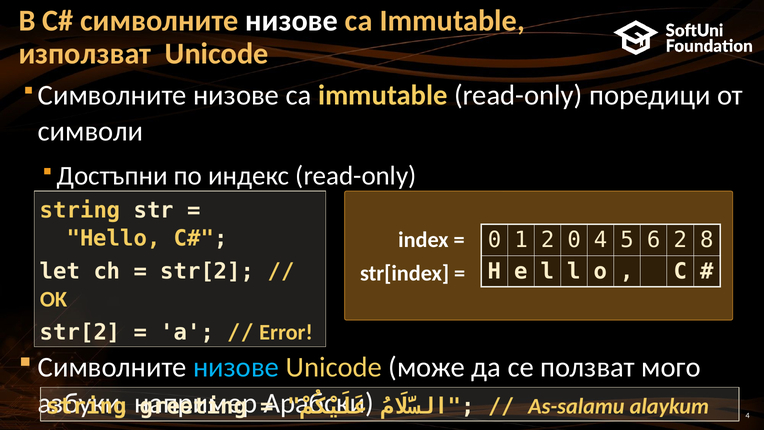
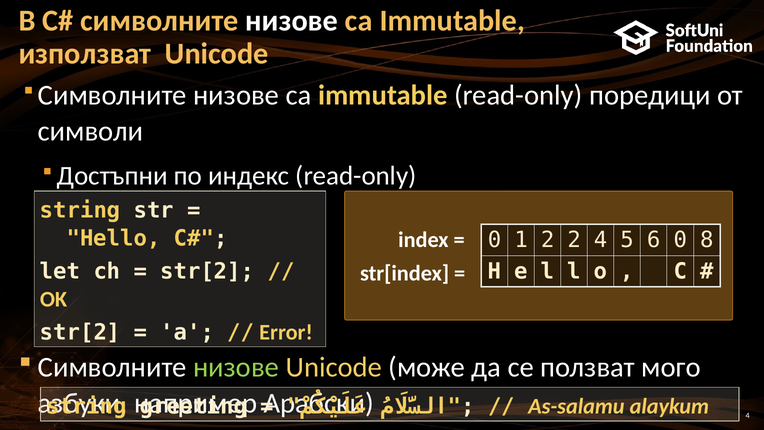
2 0: 0 -> 2
6 2: 2 -> 0
низове at (236, 367) colour: light blue -> light green
